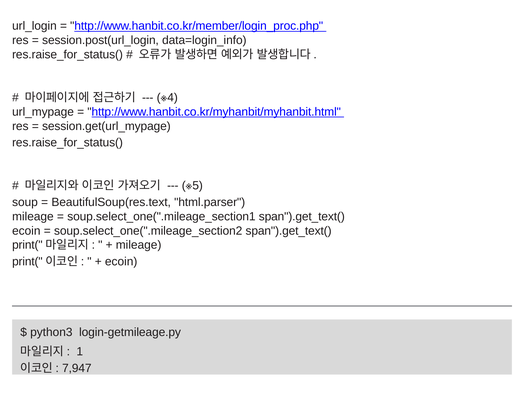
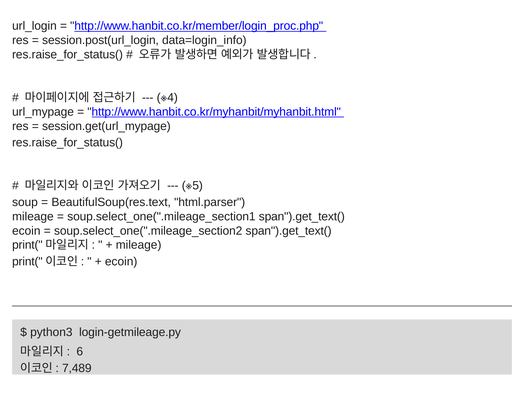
1: 1 -> 6
7,947: 7,947 -> 7,489
